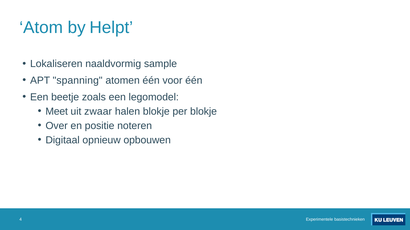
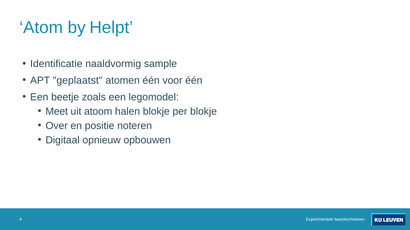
Lokaliseren: Lokaliseren -> Identificatie
spanning: spanning -> geplaatst
zwaar: zwaar -> atoom
